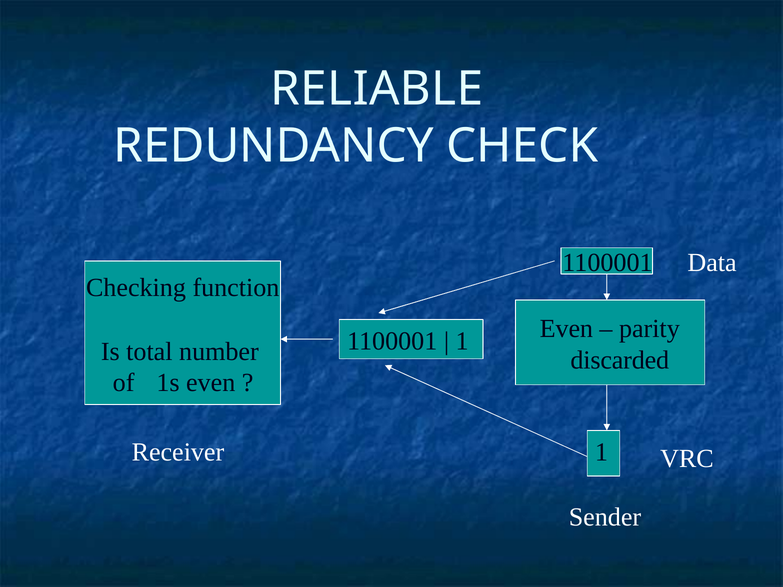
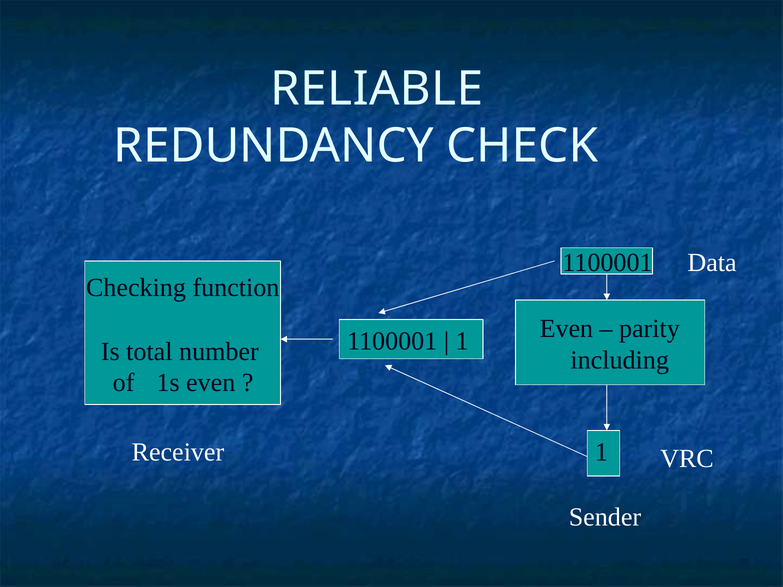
discarded: discarded -> including
